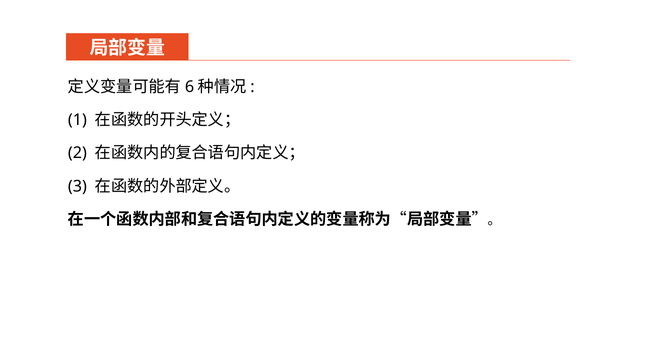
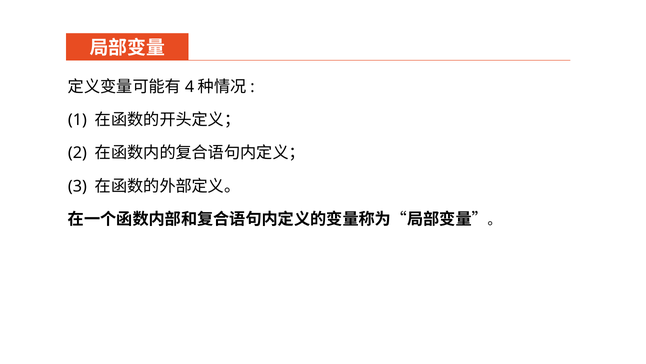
6: 6 -> 4
